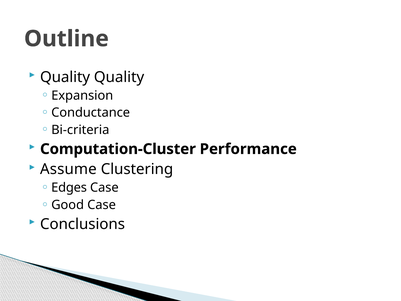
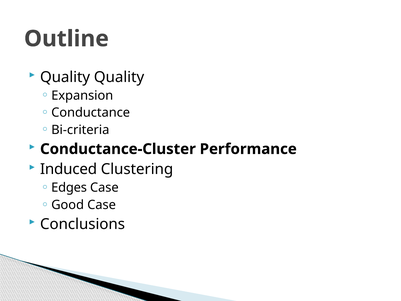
Computation-Cluster: Computation-Cluster -> Conductance-Cluster
Assume: Assume -> Induced
